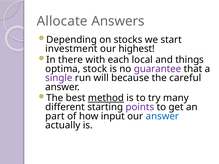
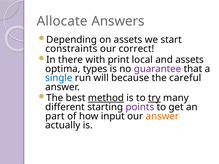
on stocks: stocks -> assets
investment: investment -> constraints
highest: highest -> correct
each: each -> print
and things: things -> assets
stock: stock -> types
single colour: purple -> blue
try underline: none -> present
answer at (162, 116) colour: blue -> orange
